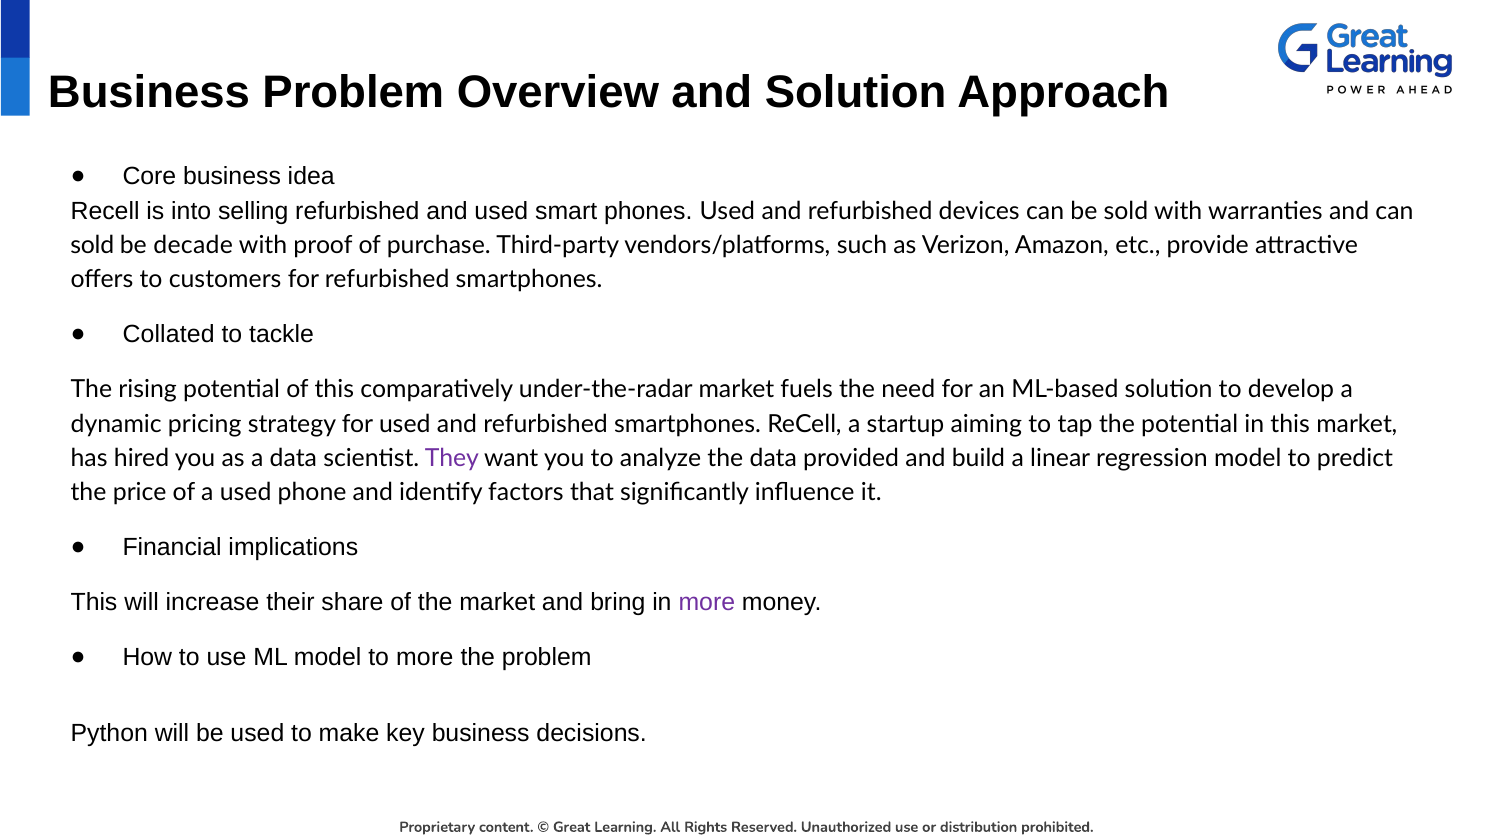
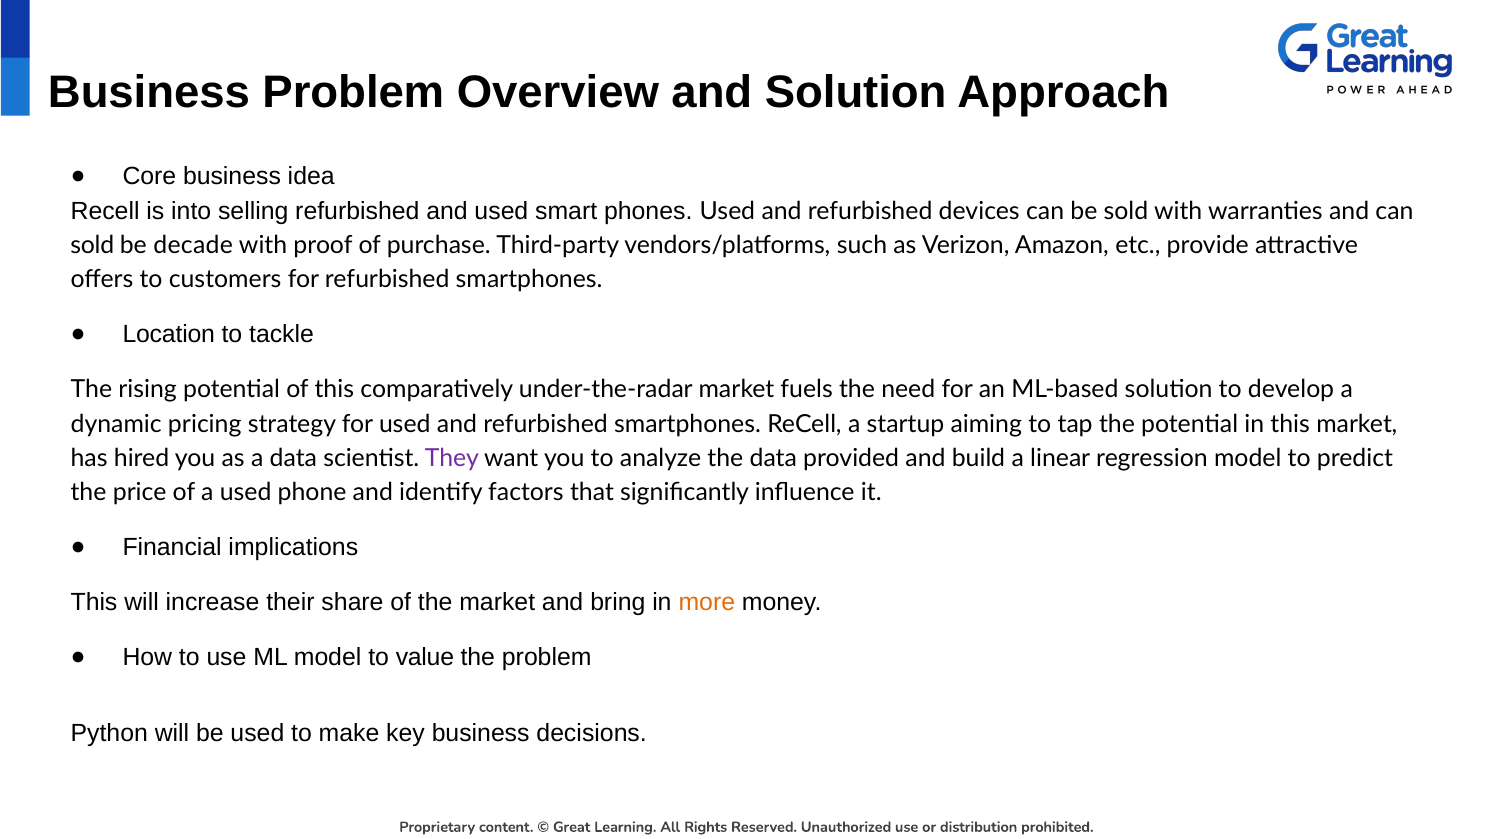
Collated: Collated -> Location
more at (707, 602) colour: purple -> orange
to more: more -> value
